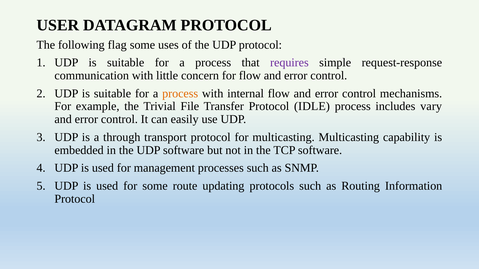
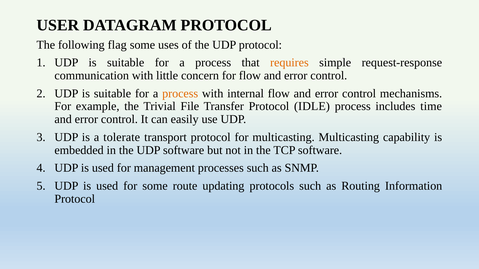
requires colour: purple -> orange
vary: vary -> time
through: through -> tolerate
